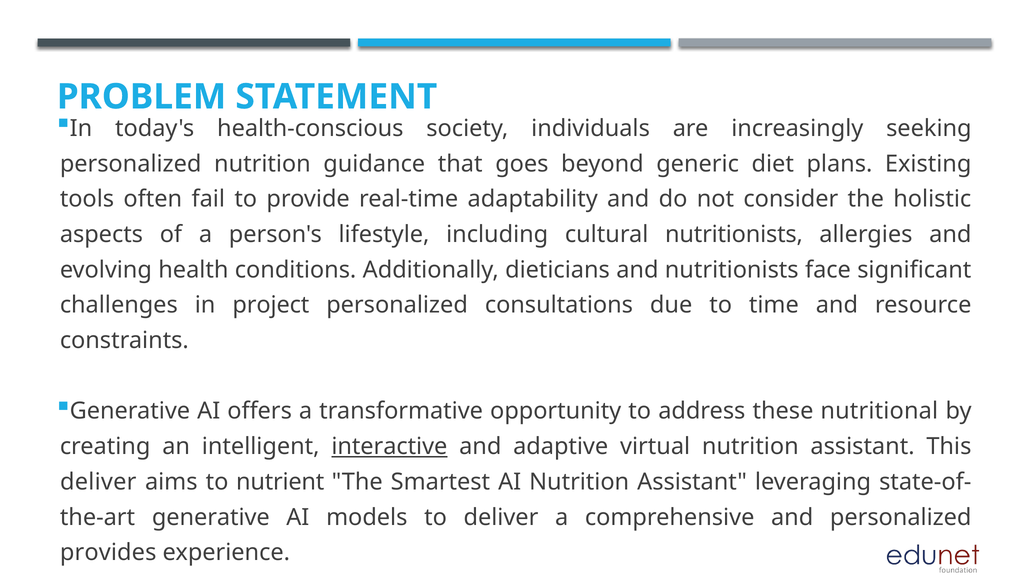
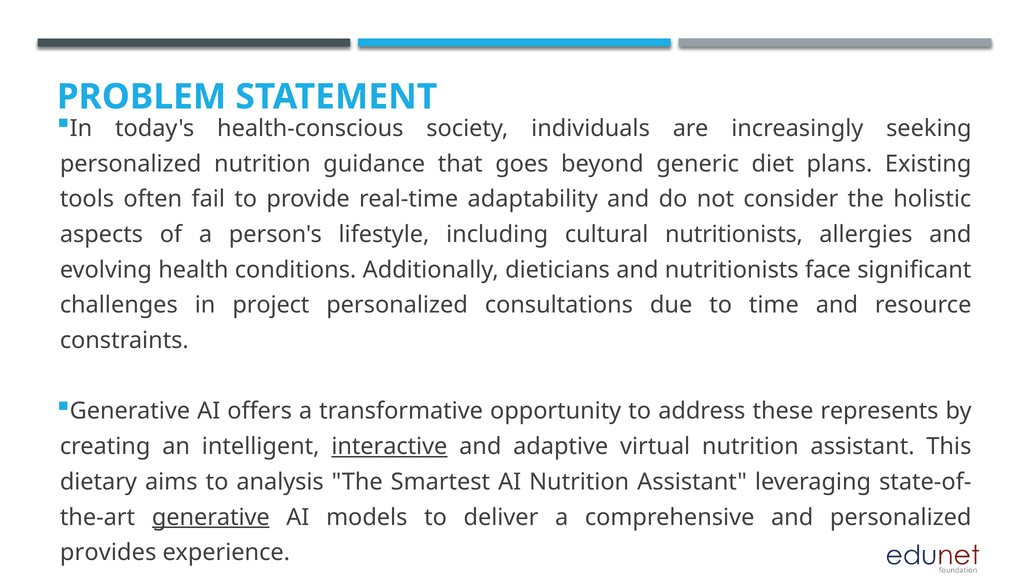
nutritional: nutritional -> represents
deliver at (98, 482): deliver -> dietary
nutrient: nutrient -> analysis
generative at (211, 517) underline: none -> present
